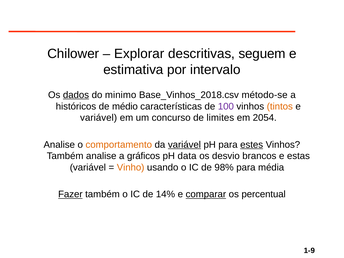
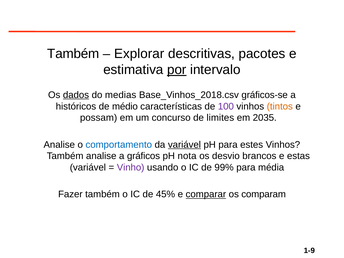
Chilower at (73, 54): Chilower -> Também
seguem: seguem -> pacotes
por underline: none -> present
minimo: minimo -> medias
método-se: método-se -> gráficos-se
variável at (99, 118): variável -> possam
2054: 2054 -> 2035
comportamento colour: orange -> blue
estes underline: present -> none
data: data -> nota
Vinho colour: orange -> purple
98%: 98% -> 99%
Fazer underline: present -> none
14%: 14% -> 45%
percentual: percentual -> comparam
